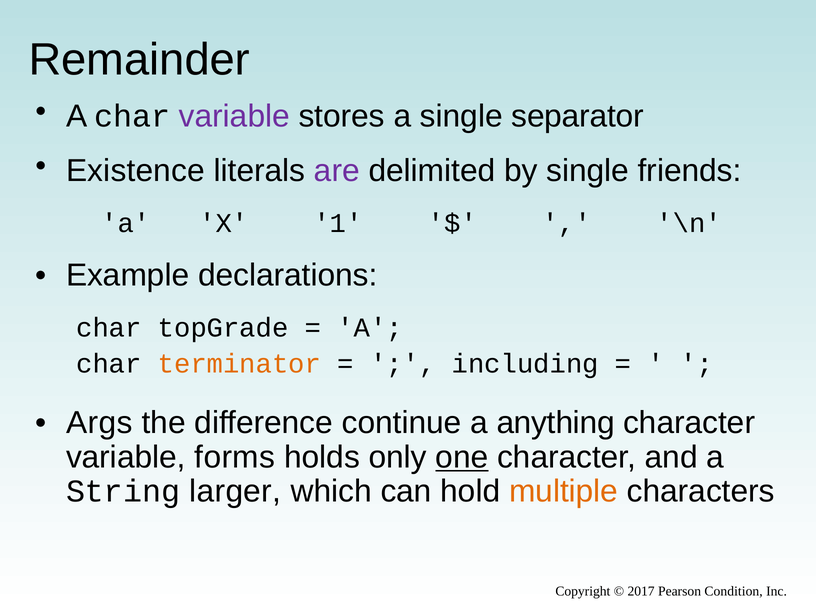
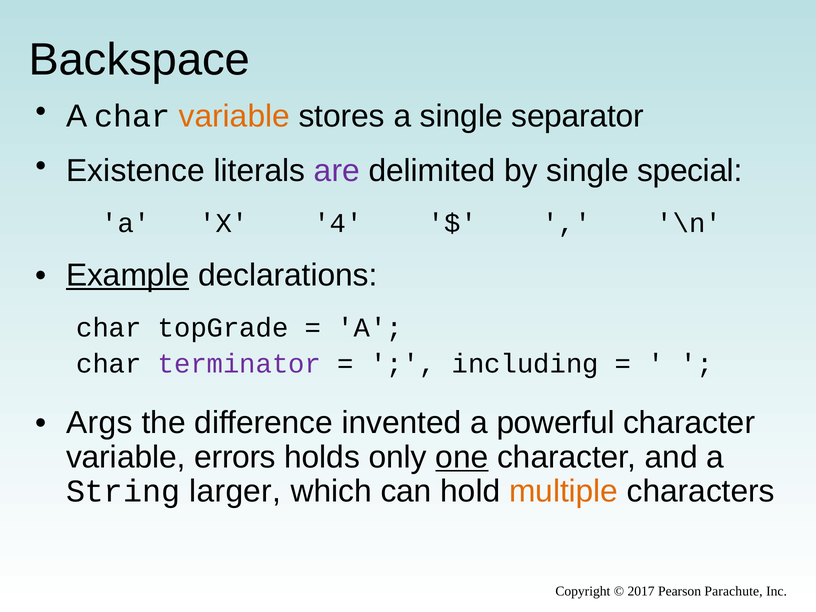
Remainder: Remainder -> Backspace
variable at (234, 116) colour: purple -> orange
friends: friends -> special
1: 1 -> 4
Example underline: none -> present
terminator colour: orange -> purple
continue: continue -> invented
anything: anything -> powerful
forms: forms -> errors
Condition: Condition -> Parachute
